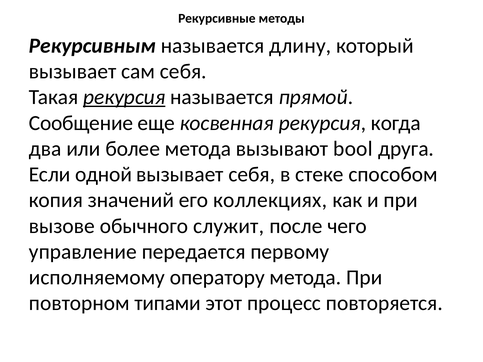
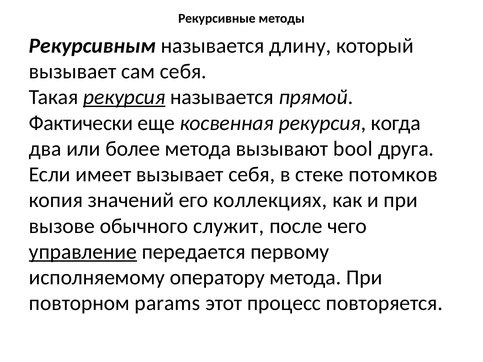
Сообщение: Сообщение -> Фактически
одной: одной -> имеет
способом: способом -> потомков
управление underline: none -> present
типами: типами -> params
